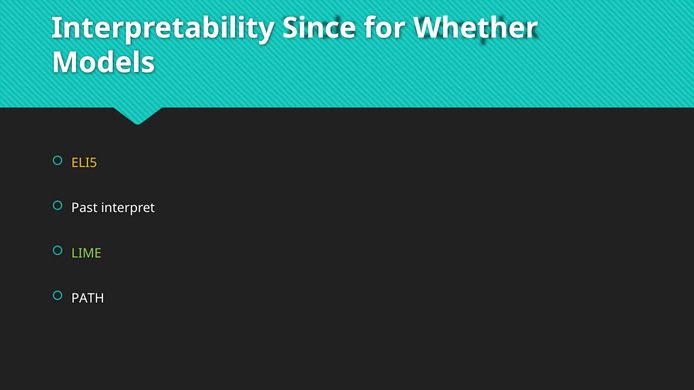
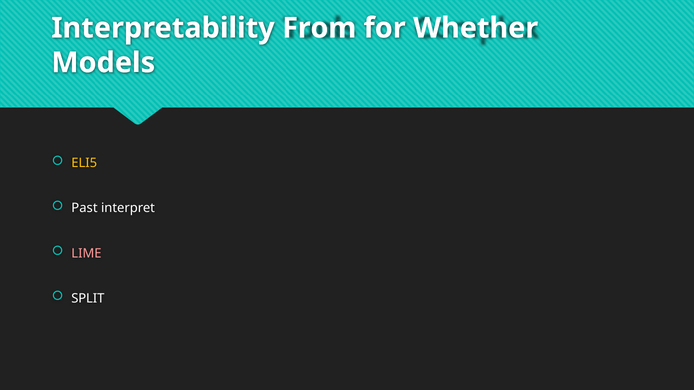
Since: Since -> From
LIME colour: light green -> pink
PATH: PATH -> SPLIT
